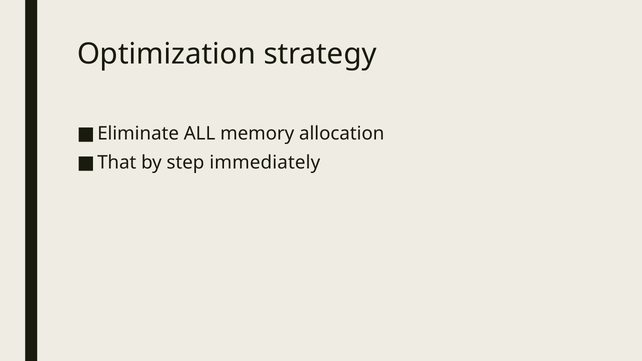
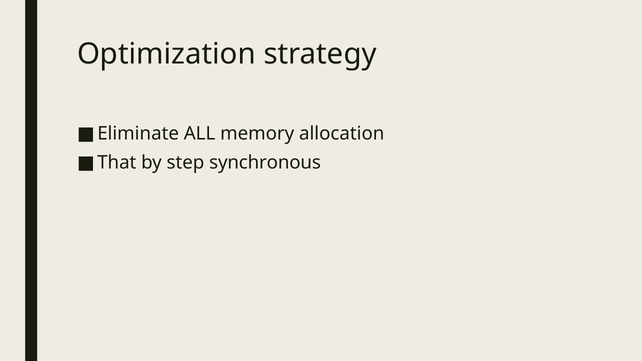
immediately: immediately -> synchronous
